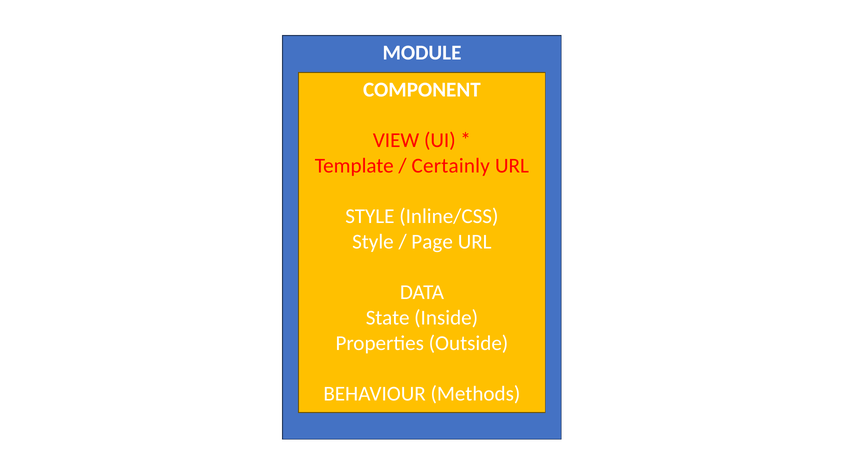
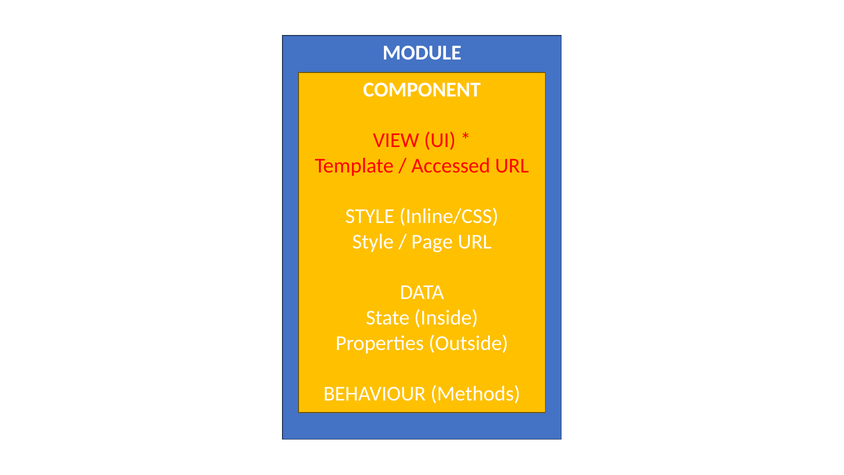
Certainly: Certainly -> Accessed
